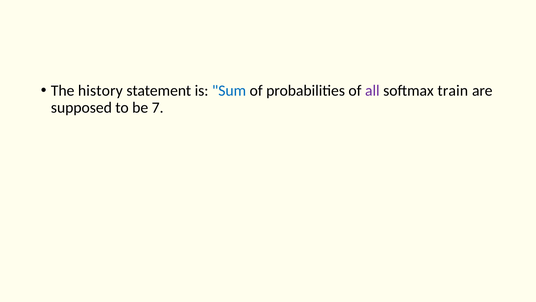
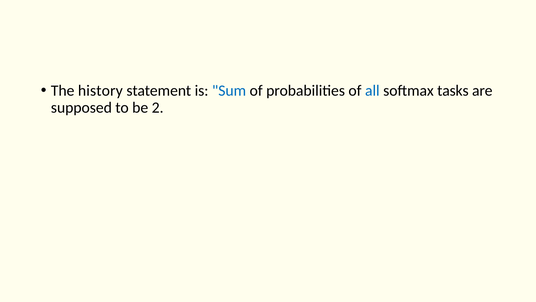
all colour: purple -> blue
train: train -> tasks
7: 7 -> 2
